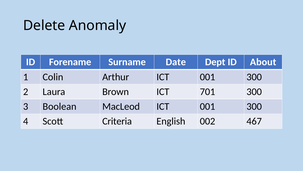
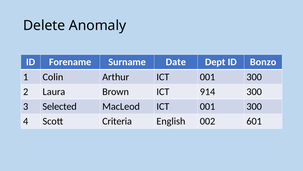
About: About -> Bonzo
701: 701 -> 914
Boolean: Boolean -> Selected
467: 467 -> 601
